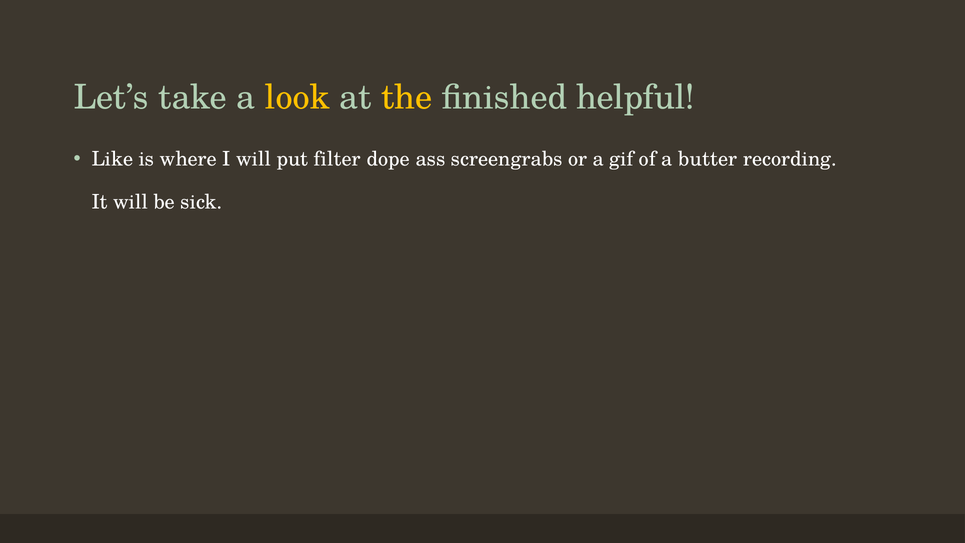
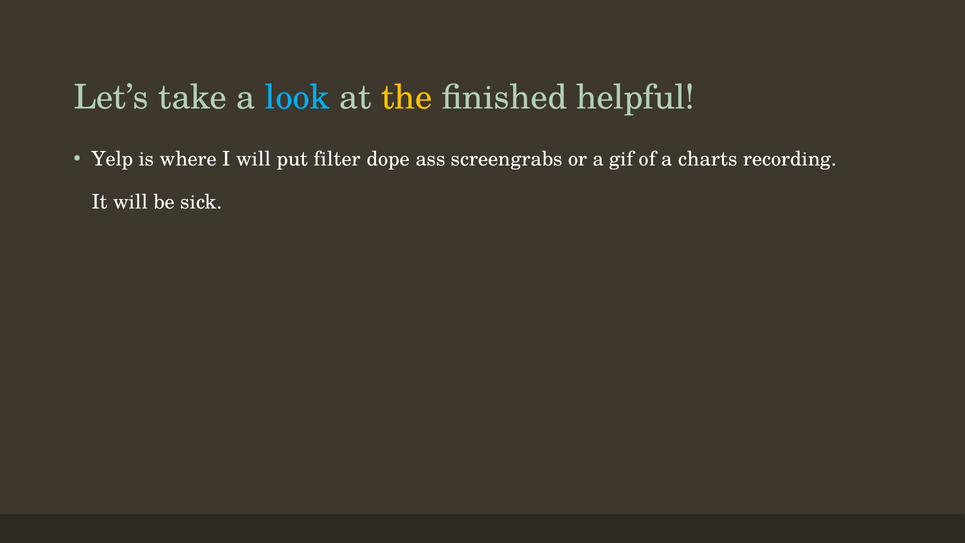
look colour: yellow -> light blue
Like: Like -> Yelp
butter: butter -> charts
